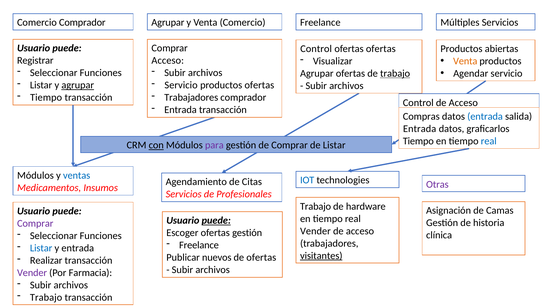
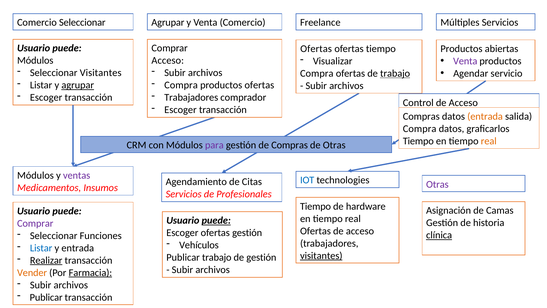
Comercio Comprador: Comprador -> Seleccionar
Control at (316, 49): Control -> Ofertas
ofertas ofertas: ofertas -> tiempo
Venta at (465, 61) colour: orange -> purple
Registrar at (35, 60): Registrar -> Módulos
Funciones at (101, 73): Funciones -> Visitantes
Agrupar at (317, 73): Agrupar -> Compra
Servicio at (181, 85): Servicio -> Compra
Tiempo at (46, 97): Tiempo -> Escoger
Entrada at (181, 110): Entrada -> Escoger
entrada at (485, 116) colour: blue -> orange
Entrada at (420, 129): Entrada -> Compra
real at (489, 141) colour: blue -> orange
con underline: present -> none
de Comprar: Comprar -> Compras
de Listar: Listar -> Otras
ventas colour: blue -> purple
Trabajo at (316, 206): Trabajo -> Tiempo
Vender at (315, 231): Vender -> Ofertas
clínica underline: none -> present
Freelance at (199, 245): Freelance -> Vehículos
Publicar nuevos: nuevos -> trabajo
de ofertas: ofertas -> gestión
Realizar underline: none -> present
Vender at (32, 272) colour: purple -> orange
Farmacia underline: none -> present
Trabajo at (46, 297): Trabajo -> Publicar
